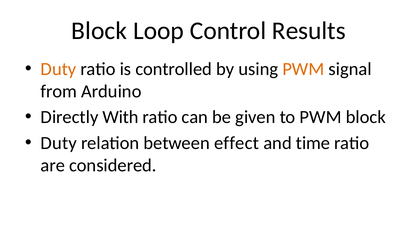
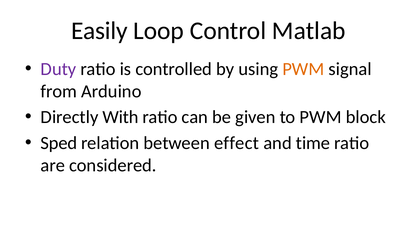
Block at (99, 31): Block -> Easily
Results: Results -> Matlab
Duty at (59, 69) colour: orange -> purple
Duty at (59, 143): Duty -> Sped
